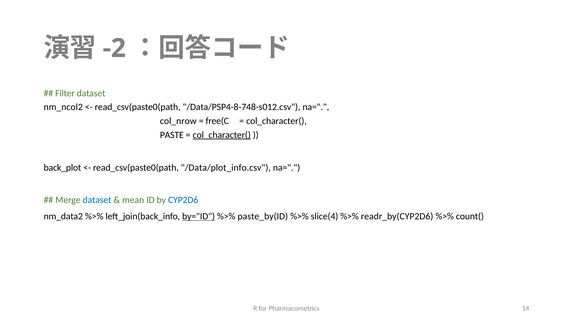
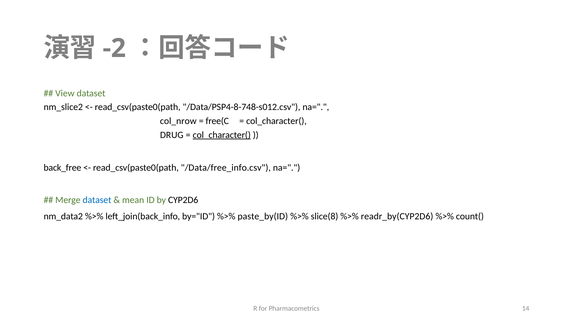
Filter: Filter -> View
nm_ncol2: nm_ncol2 -> nm_slice2
PASTE: PASTE -> DRUG
back_plot: back_plot -> back_free
/Data/plot_info.csv: /Data/plot_info.csv -> /Data/free_info.csv
CYP2D6 colour: blue -> black
by="ID underline: present -> none
slice(4: slice(4 -> slice(8
